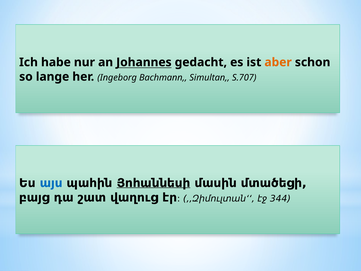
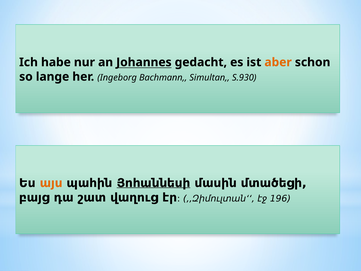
S.707: S.707 -> S.930
այս colour: blue -> orange
344: 344 -> 196
